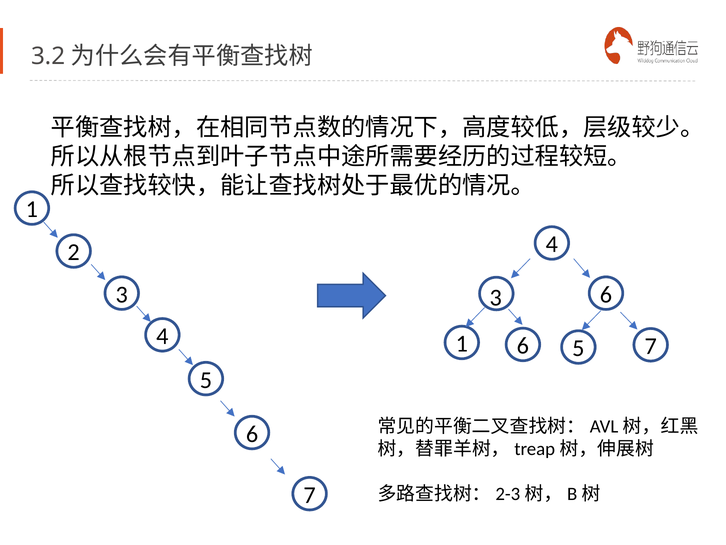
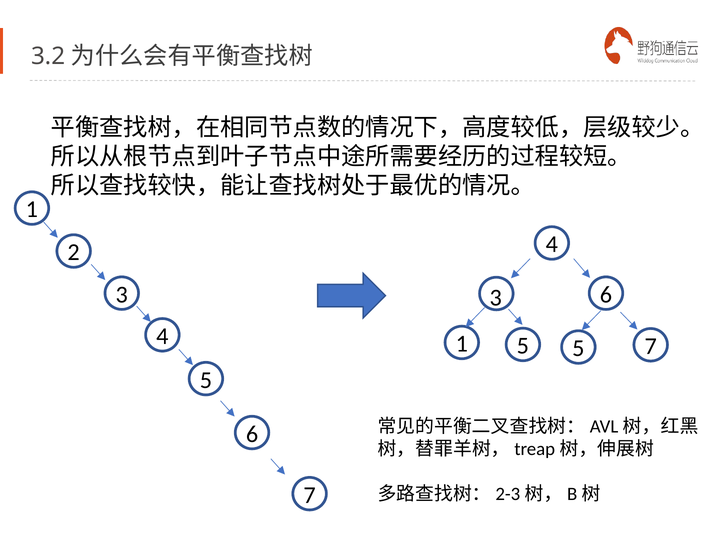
1 6: 6 -> 5
